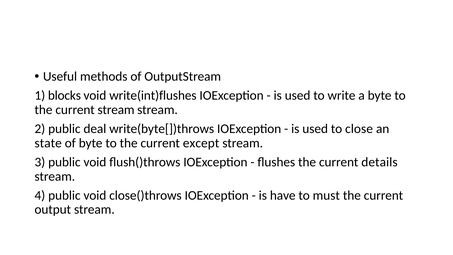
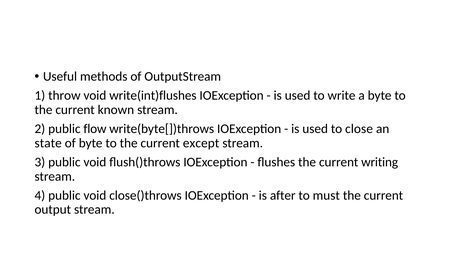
blocks: blocks -> throw
current stream: stream -> known
deal: deal -> flow
details: details -> writing
have: have -> after
